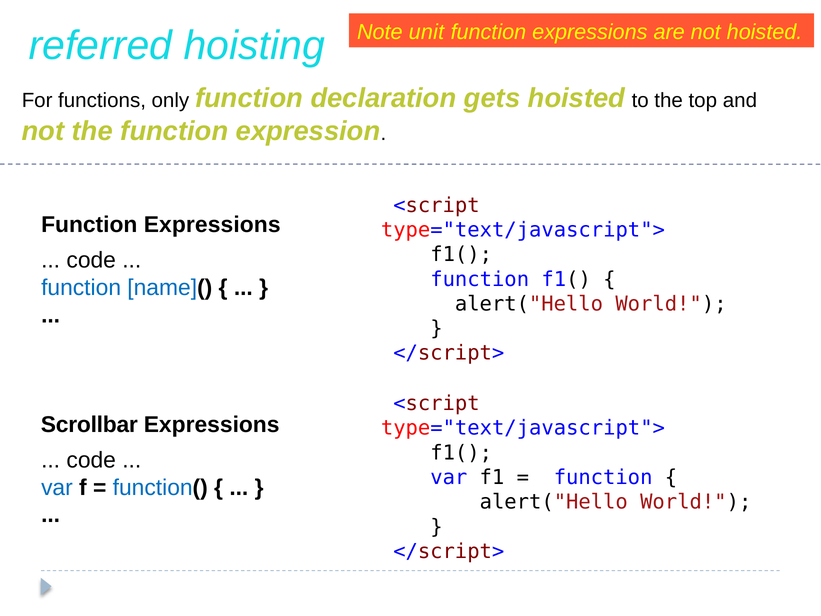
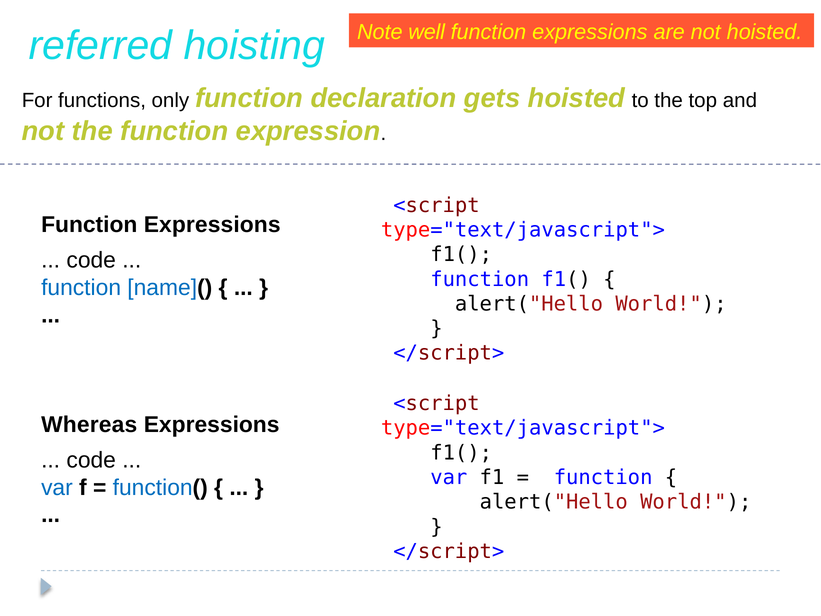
unit: unit -> well
Scrollbar: Scrollbar -> Whereas
